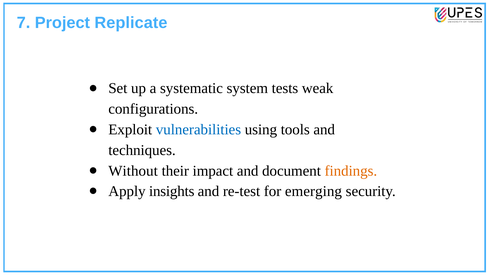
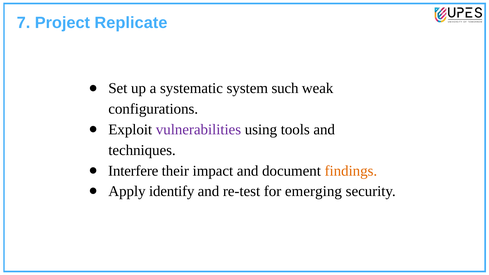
tests: tests -> such
vulnerabilities colour: blue -> purple
Without: Without -> Interfere
insights: insights -> identify
